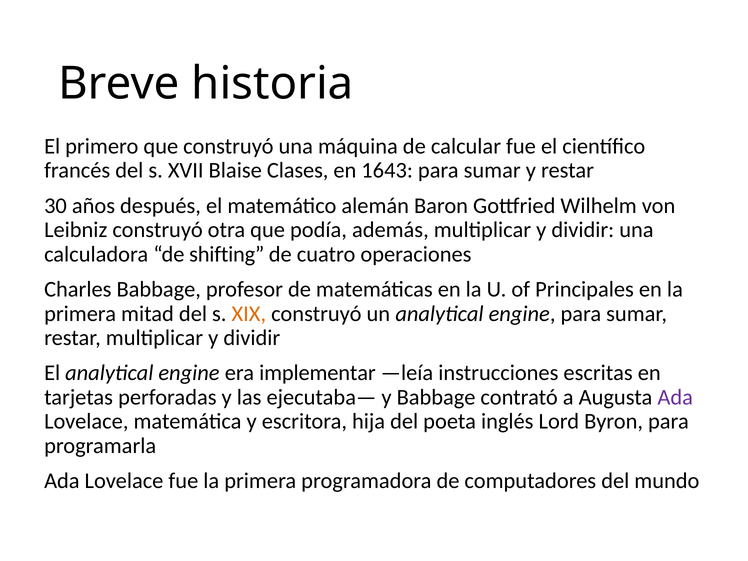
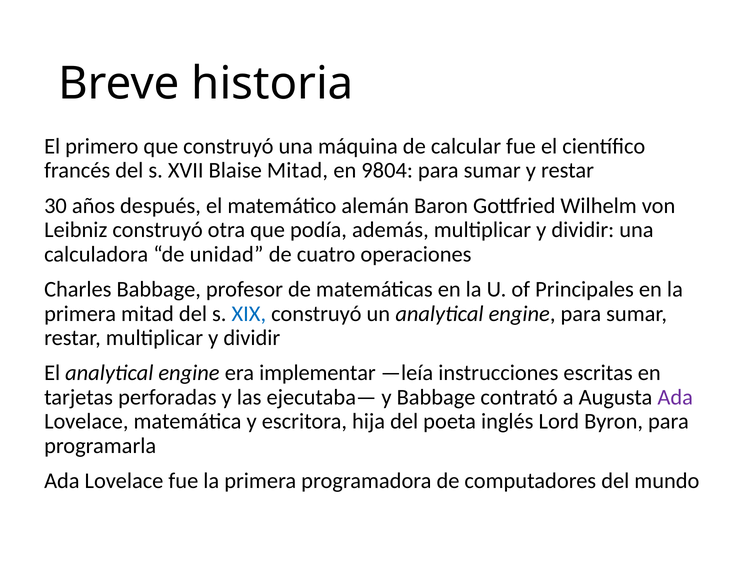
Blaise Clases: Clases -> Mitad
1643: 1643 -> 9804
shifting: shifting -> unidad
XIX colour: orange -> blue
